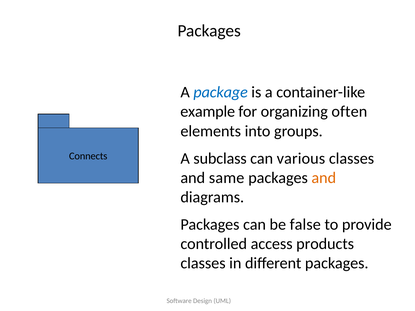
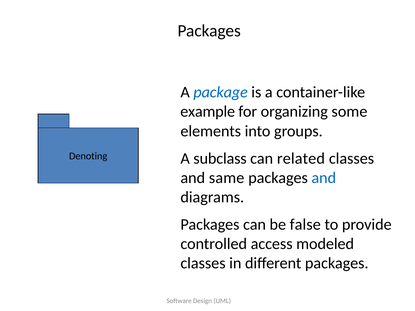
often: often -> some
various: various -> related
Connects: Connects -> Denoting
and at (324, 178) colour: orange -> blue
products: products -> modeled
